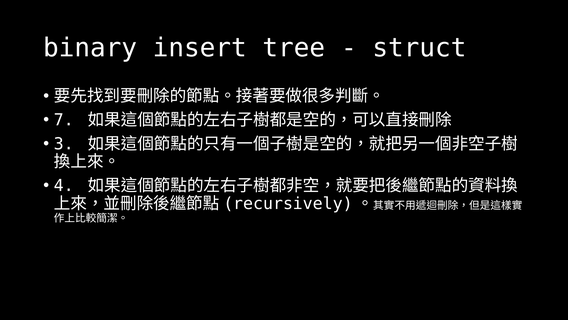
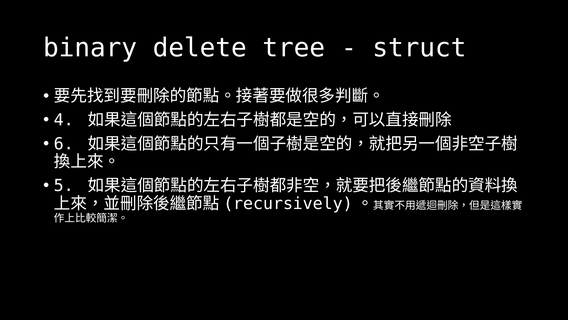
insert: insert -> delete
7: 7 -> 4
3: 3 -> 6
4: 4 -> 5
